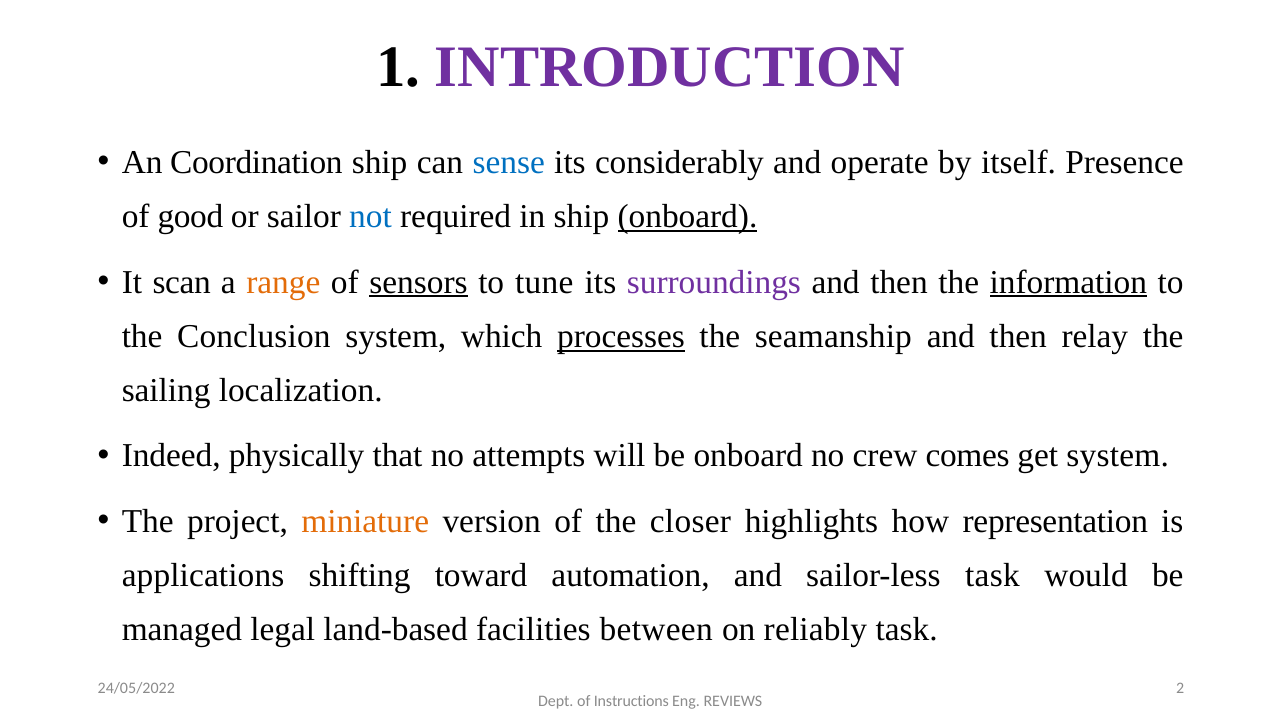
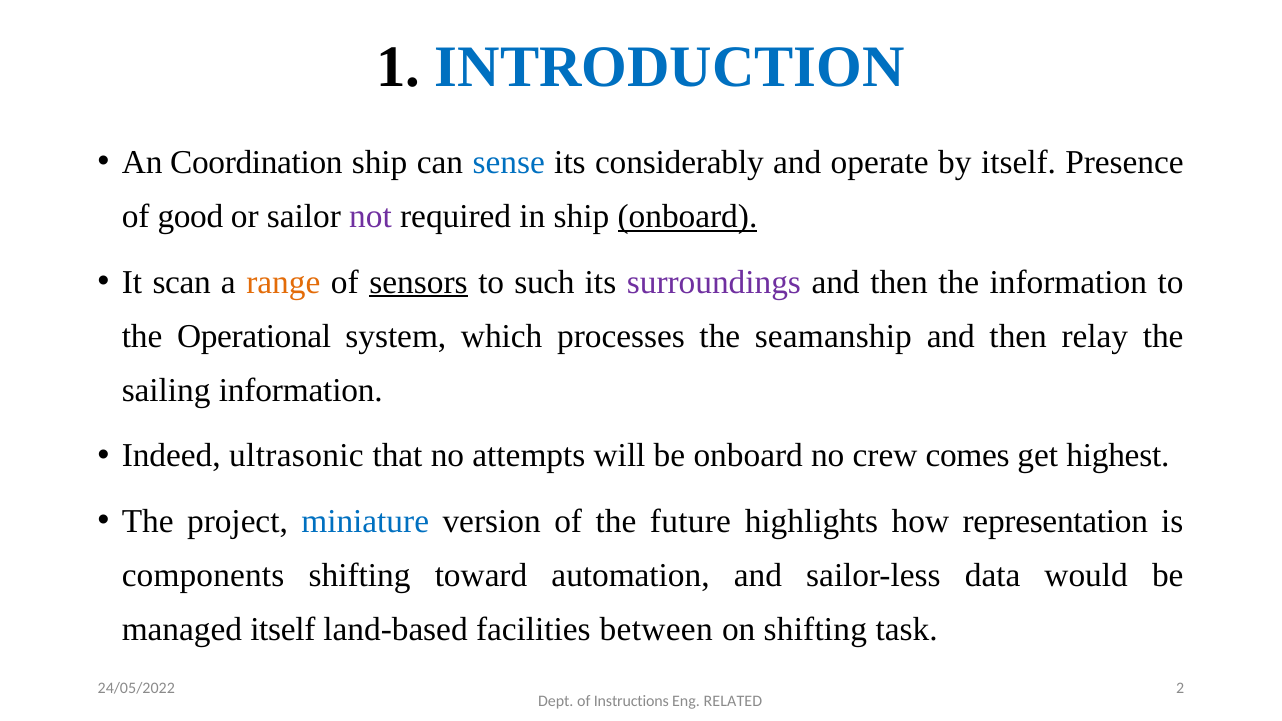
INTRODUCTION colour: purple -> blue
not colour: blue -> purple
tune: tune -> such
information at (1068, 282) underline: present -> none
Conclusion: Conclusion -> Operational
processes underline: present -> none
sailing localization: localization -> information
physically: physically -> ultrasonic
get system: system -> highest
miniature colour: orange -> blue
closer: closer -> future
applications: applications -> components
sailor-less task: task -> data
managed legal: legal -> itself
on reliably: reliably -> shifting
REVIEWS: REVIEWS -> RELATED
